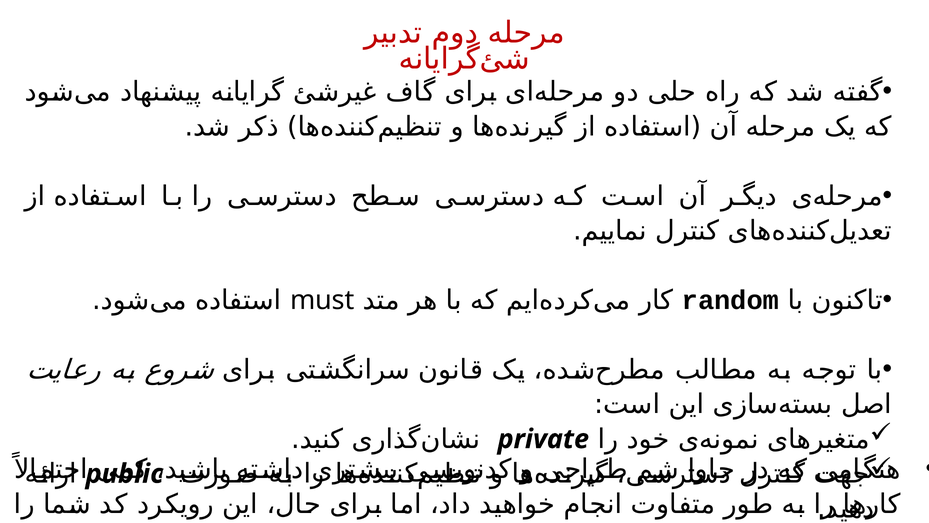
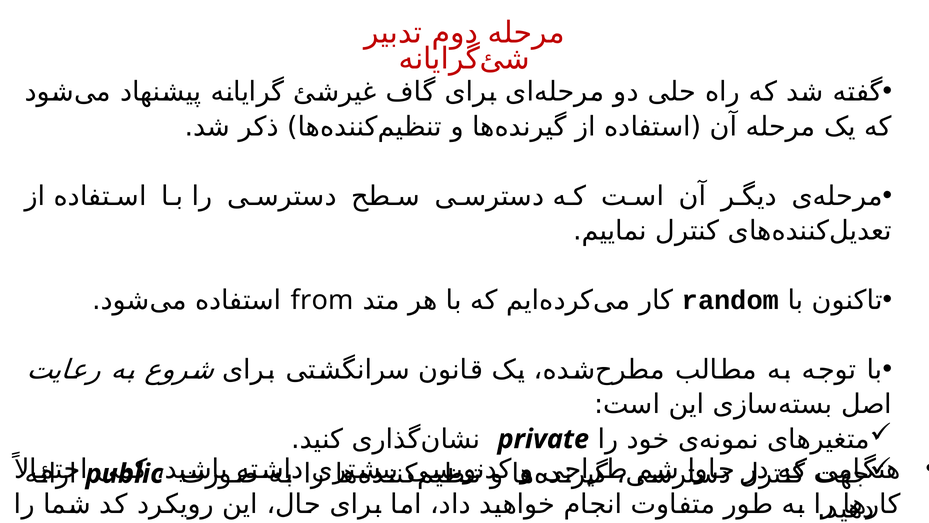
must: must -> from
